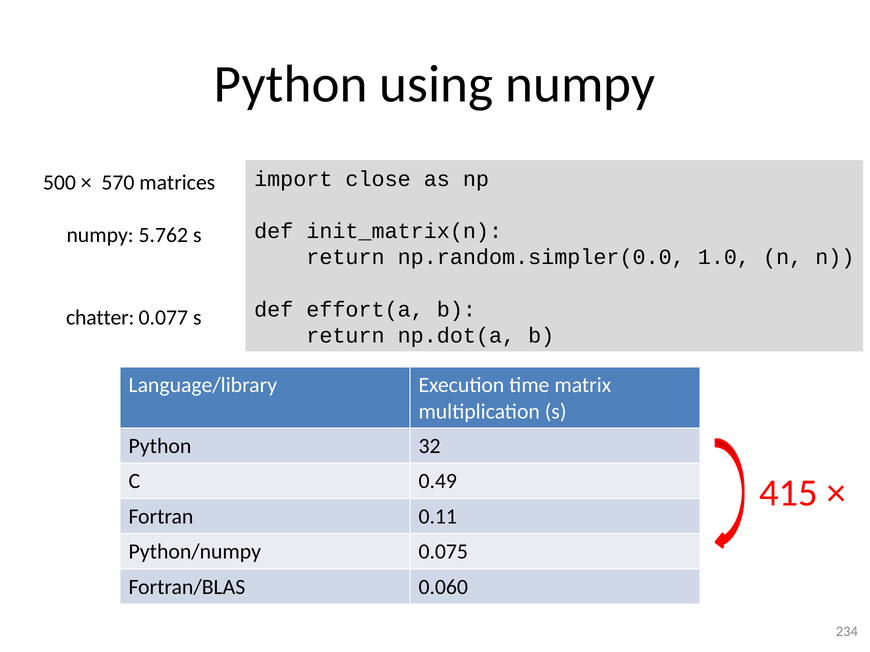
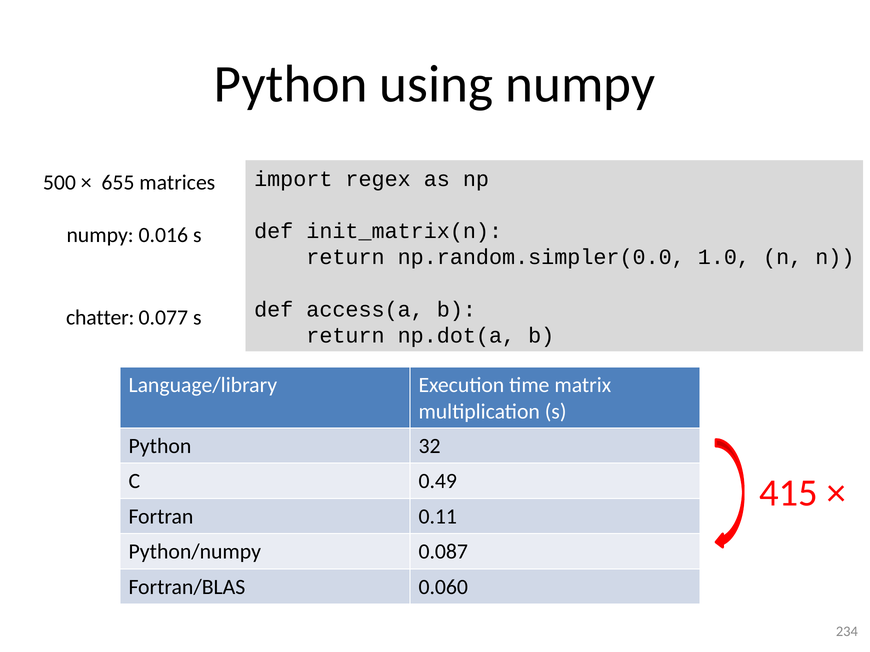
close: close -> regex
570: 570 -> 655
5.762: 5.762 -> 0.016
effort(a: effort(a -> access(a
0.075: 0.075 -> 0.087
